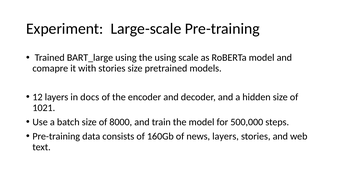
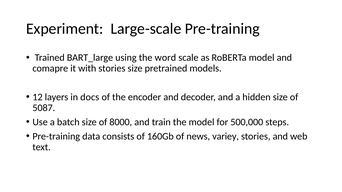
the using: using -> word
1021: 1021 -> 5087
news layers: layers -> variey
